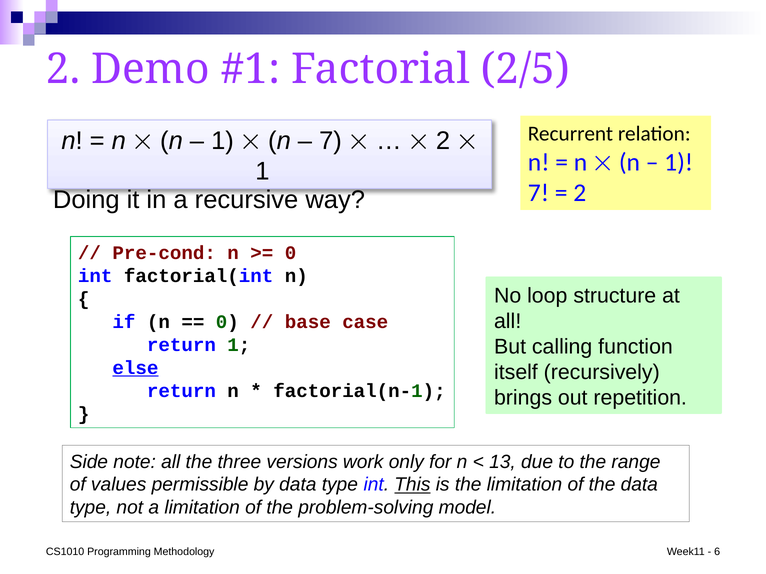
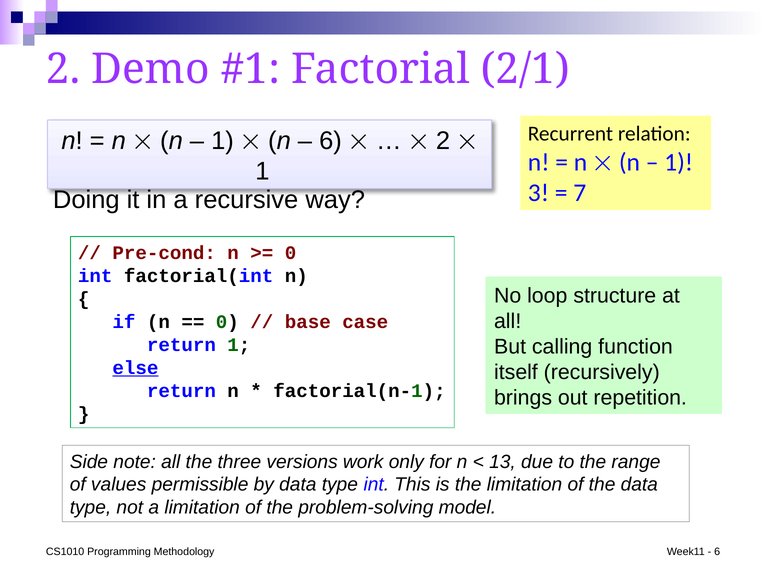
2/5: 2/5 -> 2/1
7 at (330, 141): 7 -> 6
7 at (538, 193): 7 -> 3
2 at (580, 193): 2 -> 7
This underline: present -> none
